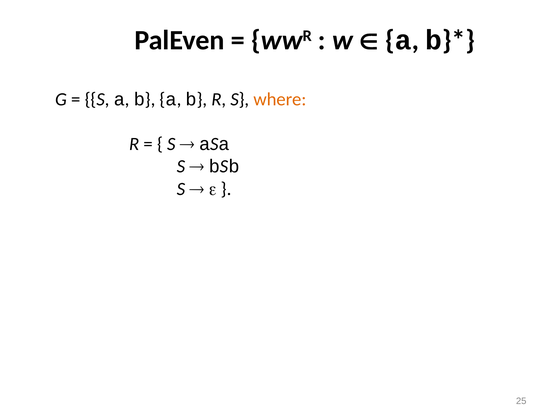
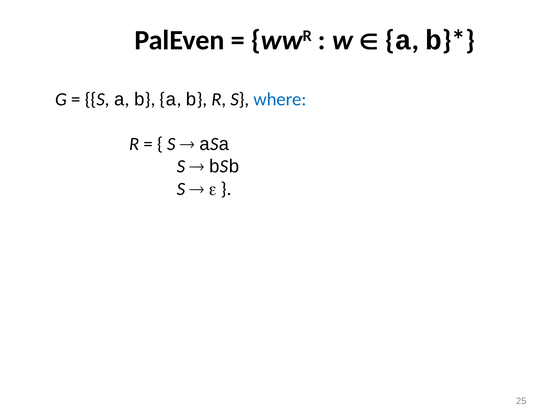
where colour: orange -> blue
